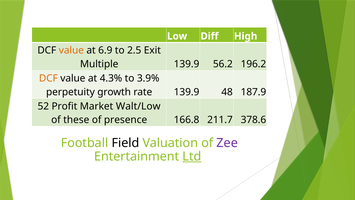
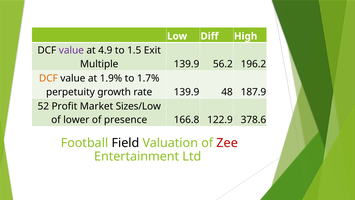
value at (71, 50) colour: orange -> purple
6.9: 6.9 -> 4.9
2.5: 2.5 -> 1.5
4.3%: 4.3% -> 1.9%
3.9%: 3.9% -> 1.7%
Walt/Low: Walt/Low -> Sizes/Low
these: these -> lower
211.7: 211.7 -> 122.9
Zee colour: purple -> red
Ltd underline: present -> none
